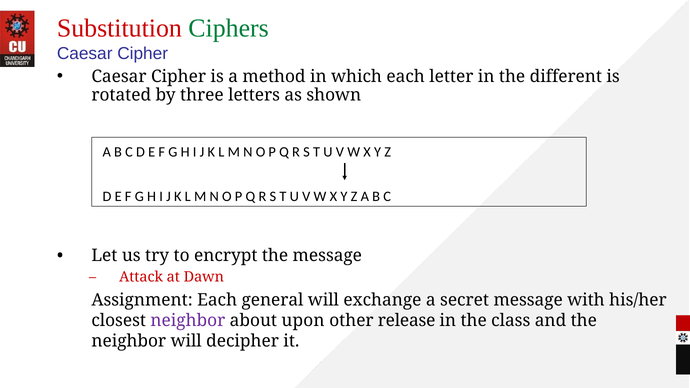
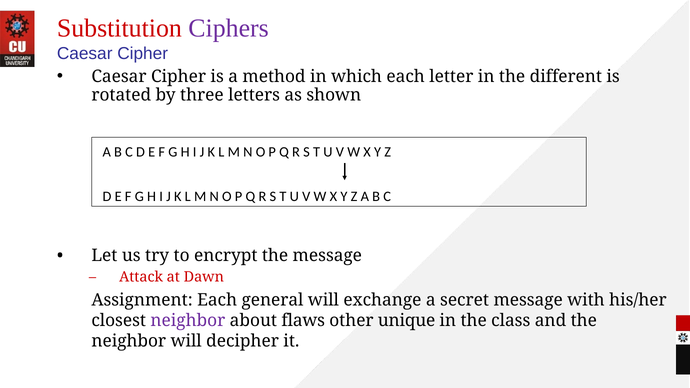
Ciphers colour: green -> purple
upon: upon -> flaws
release: release -> unique
